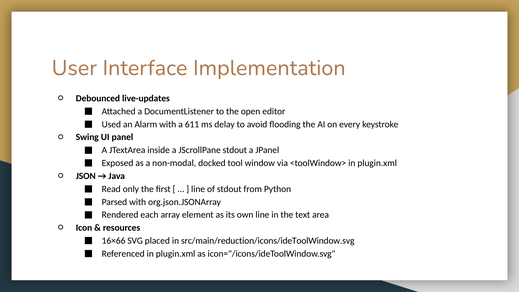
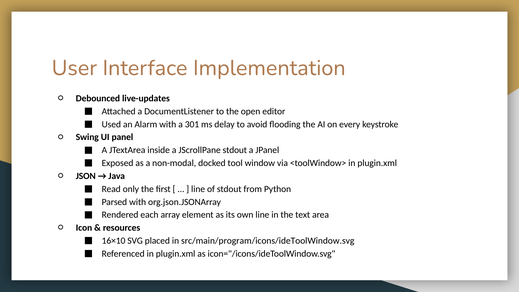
611: 611 -> 301
16×66: 16×66 -> 16×10
src/main/reduction/icons/ideToolWindow.svg: src/main/reduction/icons/ideToolWindow.svg -> src/main/program/icons/ideToolWindow.svg
